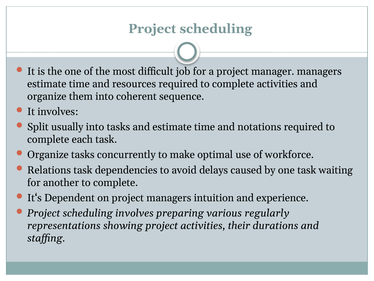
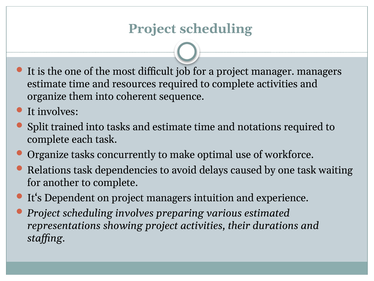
usually: usually -> trained
regularly: regularly -> estimated
